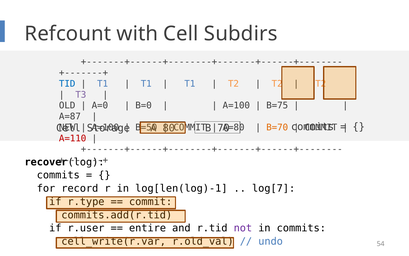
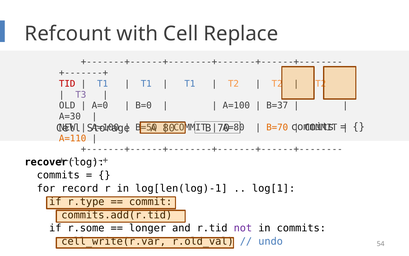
Subdirs: Subdirs -> Replace
TID colour: blue -> red
B=75: B=75 -> B=37
A=87: A=87 -> A=30
A=110 colour: red -> orange
log[7: log[7 -> log[1
r.user: r.user -> r.some
entire: entire -> longer
